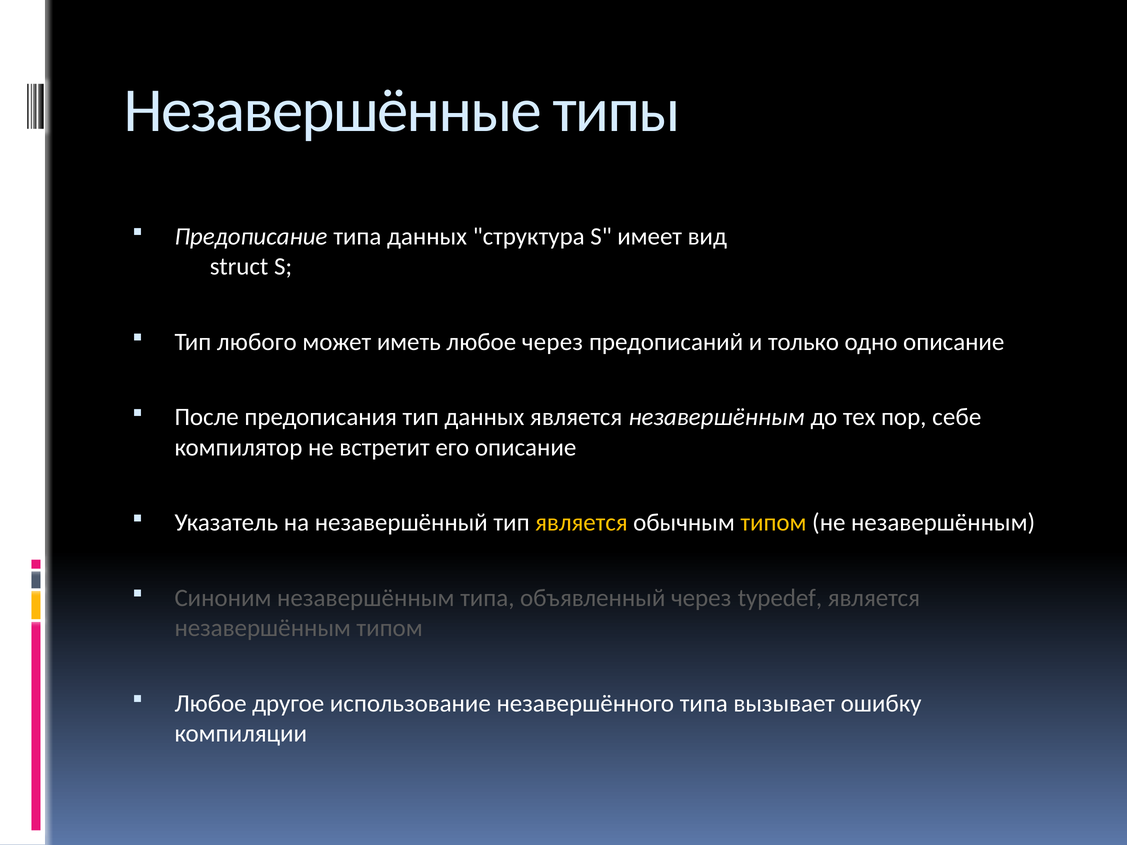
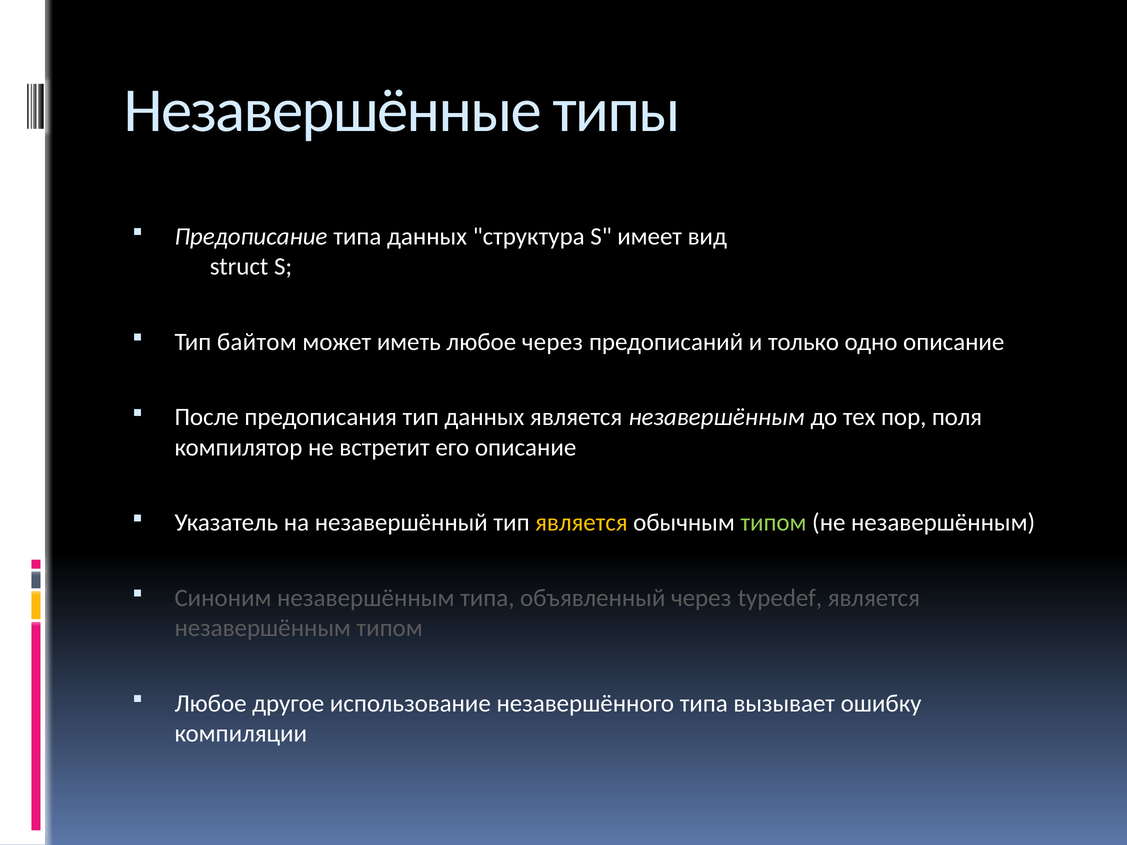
любого: любого -> байтом
себе: себе -> поля
типом at (773, 523) colour: yellow -> light green
